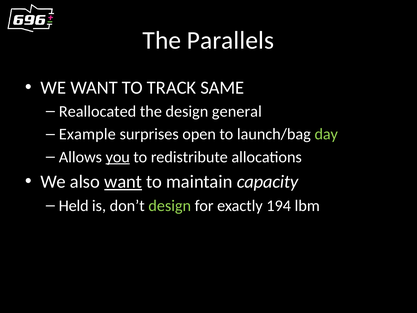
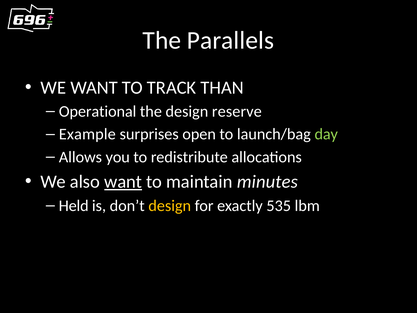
SAME: SAME -> THAN
Reallocated: Reallocated -> Operational
general: general -> reserve
you underline: present -> none
capacity: capacity -> minutes
design at (170, 206) colour: light green -> yellow
194: 194 -> 535
